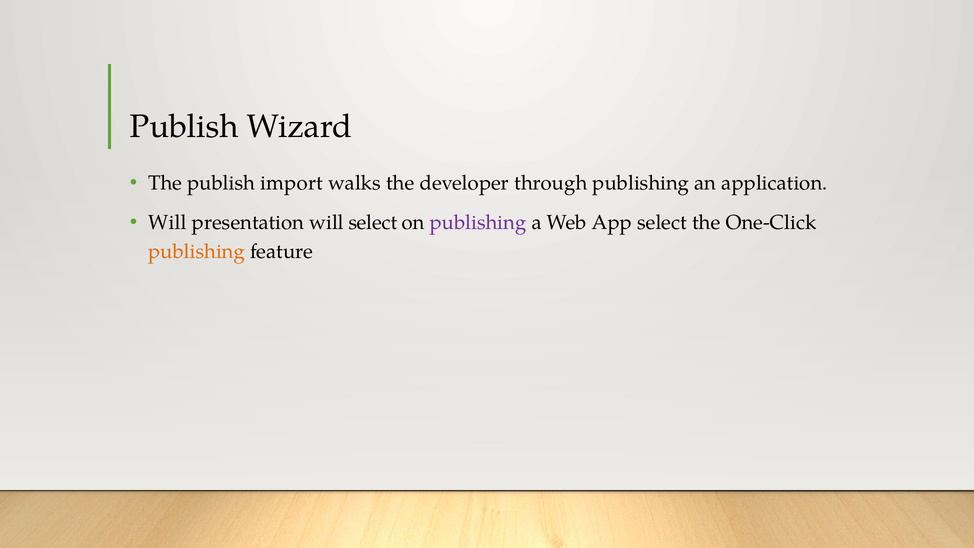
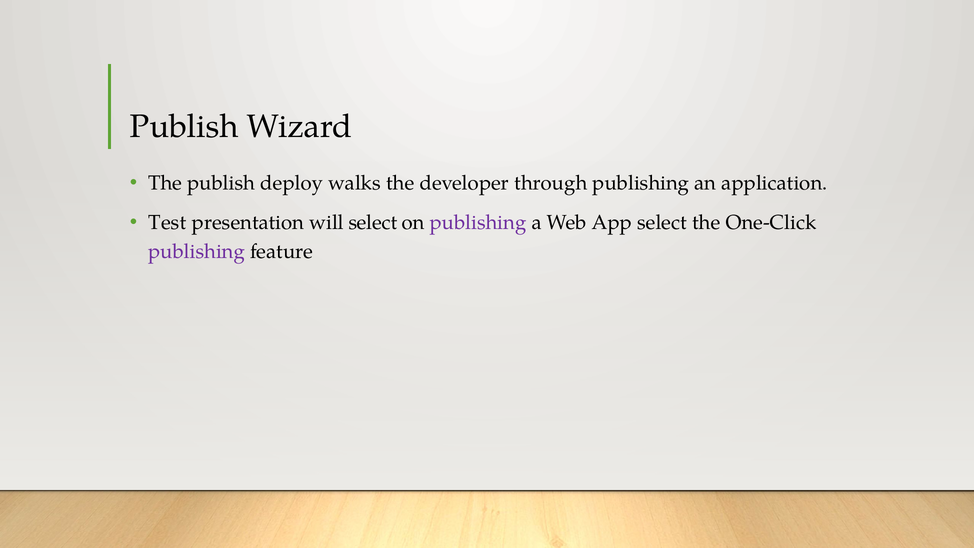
import: import -> deploy
Will at (167, 223): Will -> Test
publishing at (197, 252) colour: orange -> purple
